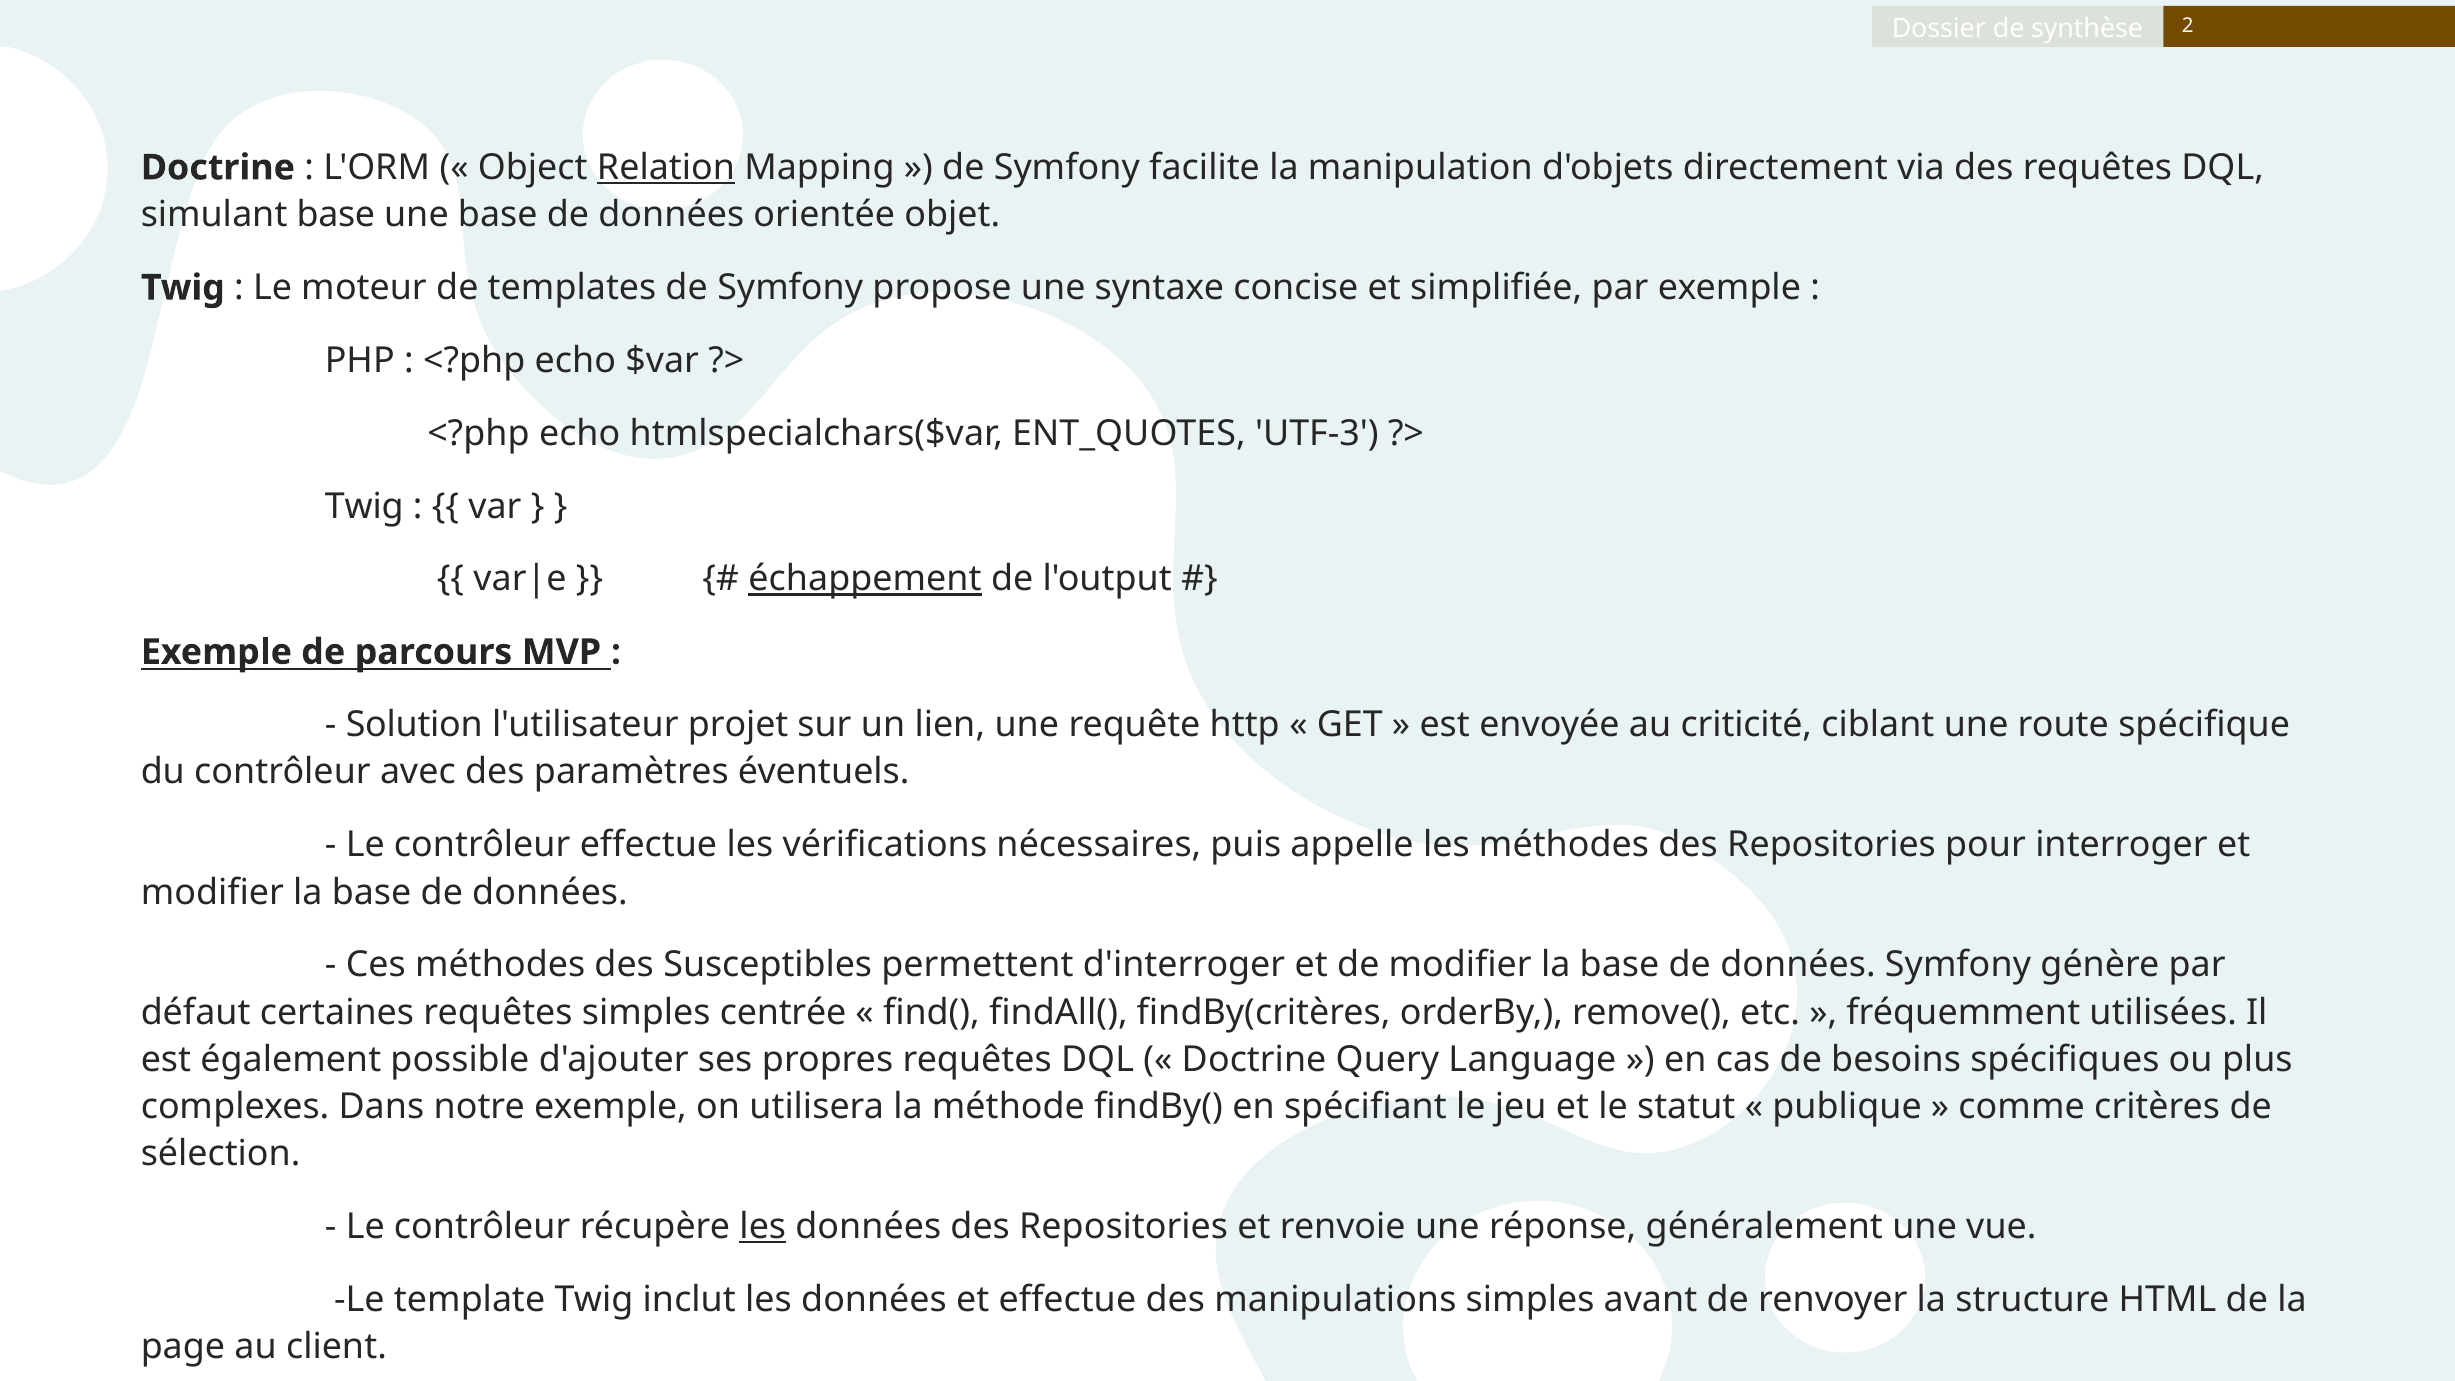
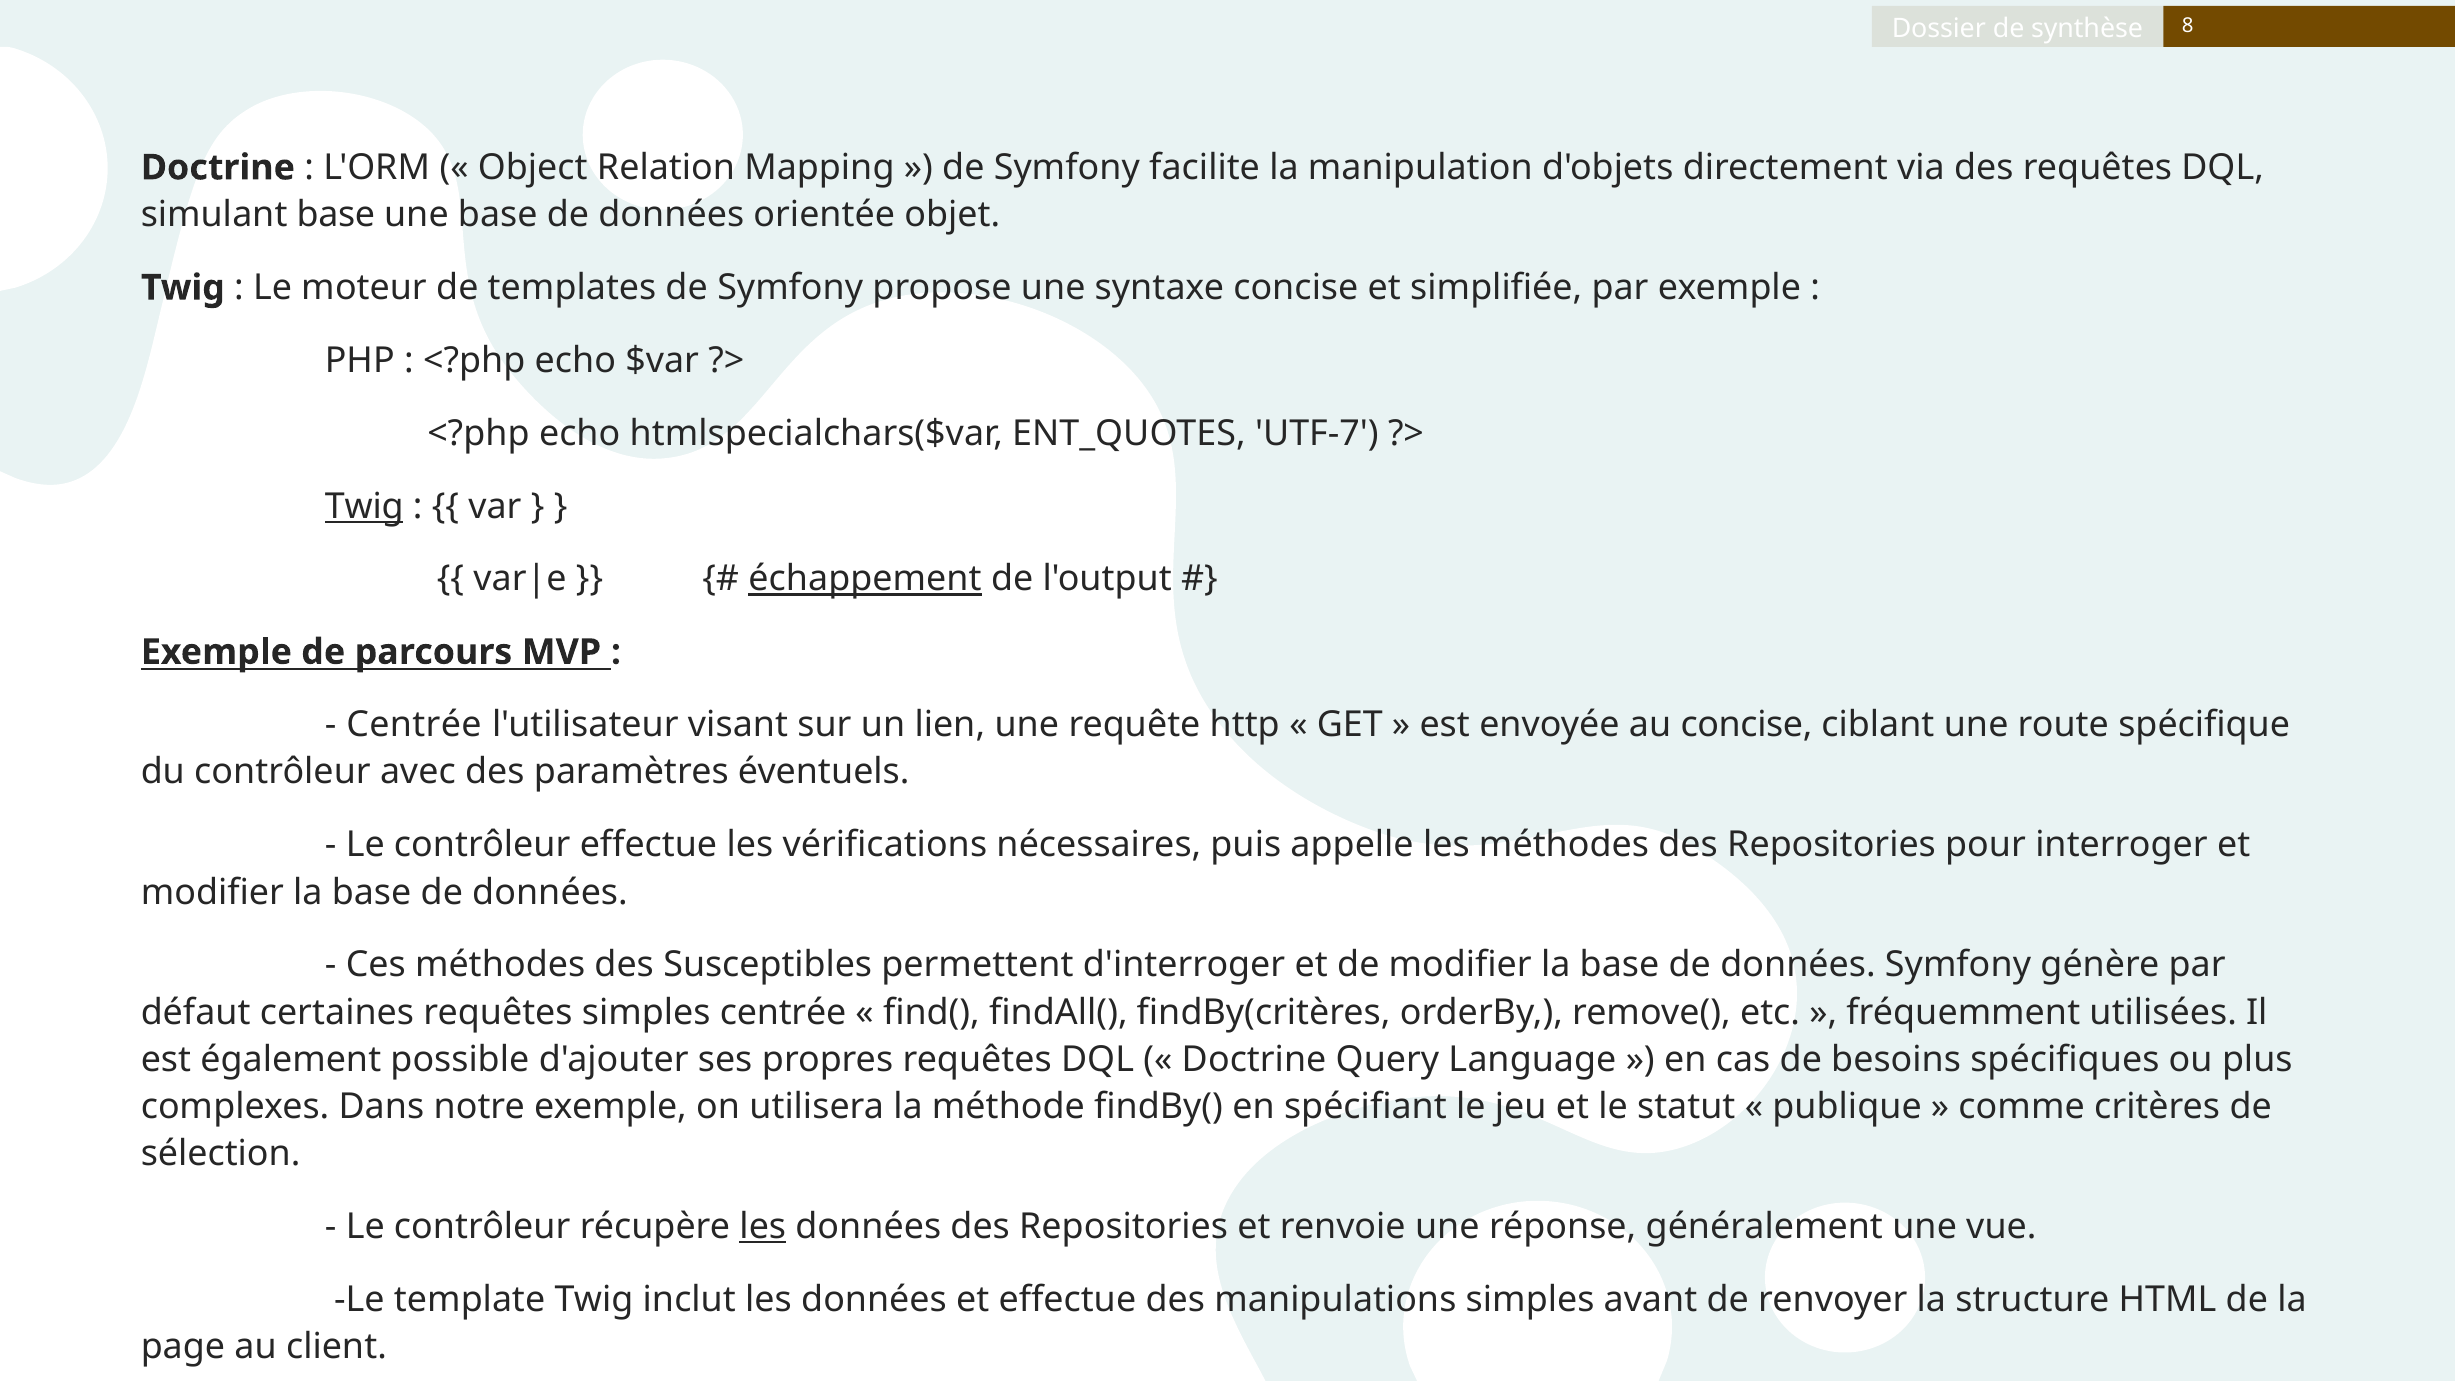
2: 2 -> 8
Relation underline: present -> none
UTF-3: UTF-3 -> UTF-7
Twig at (364, 506) underline: none -> present
Solution at (414, 725): Solution -> Centrée
projet: projet -> visant
au criticité: criticité -> concise
